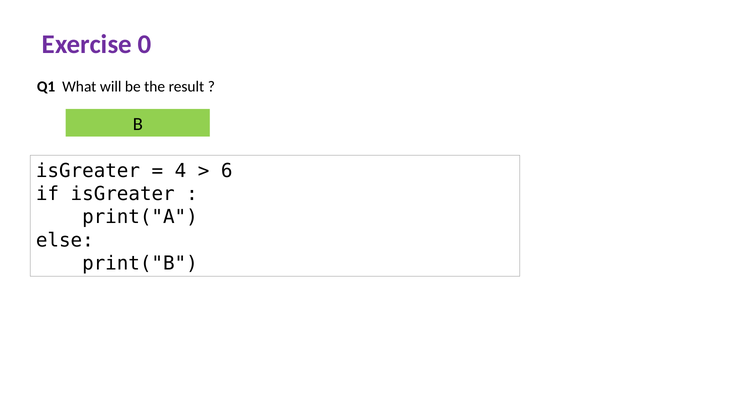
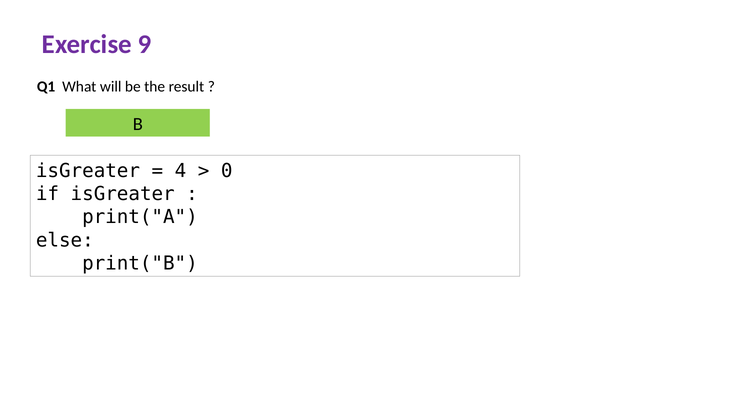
0: 0 -> 9
6: 6 -> 0
